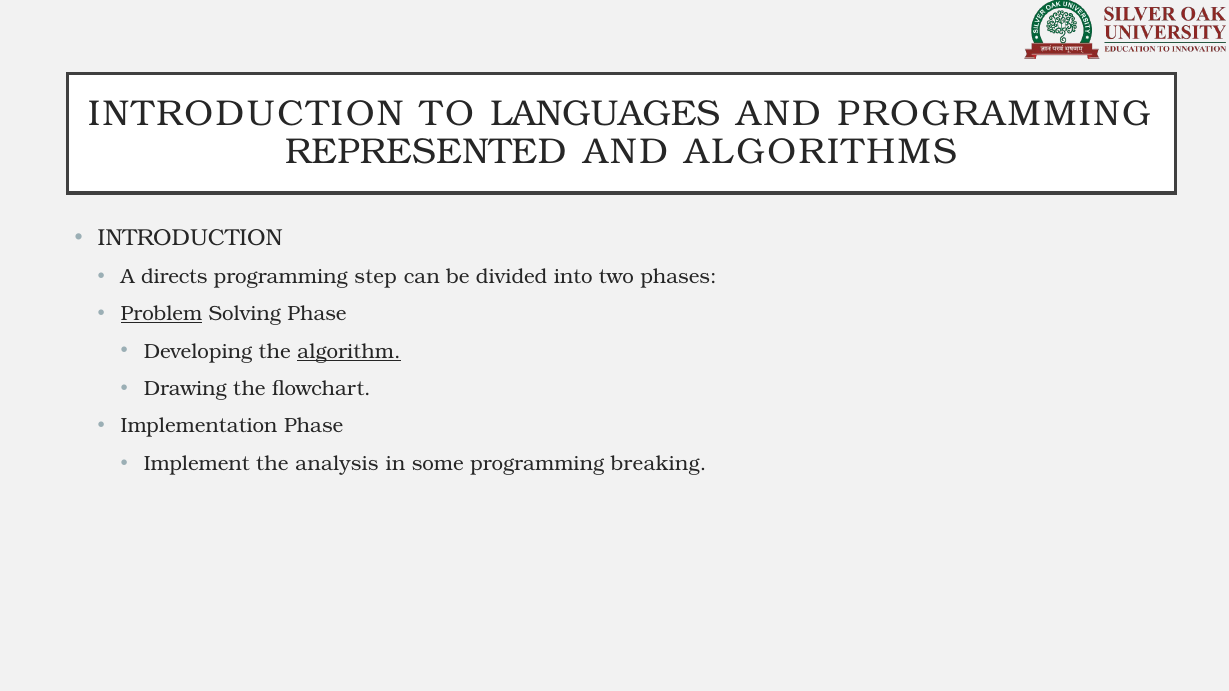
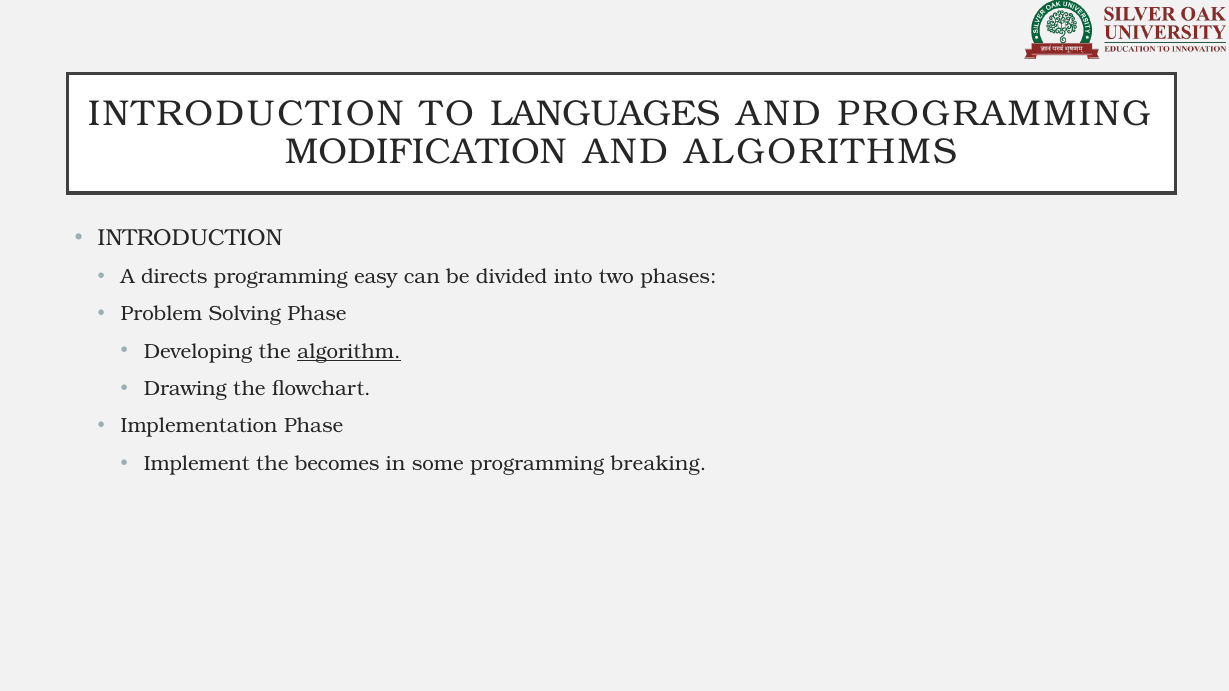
REPRESENTED: REPRESENTED -> MODIFICATION
step: step -> easy
Problem underline: present -> none
analysis: analysis -> becomes
